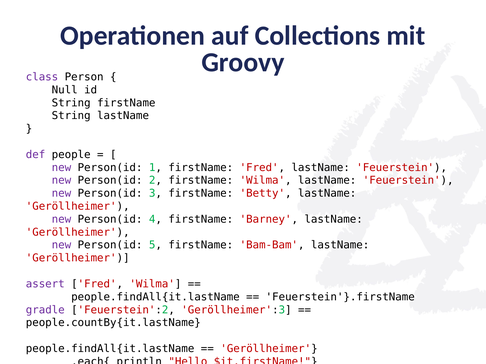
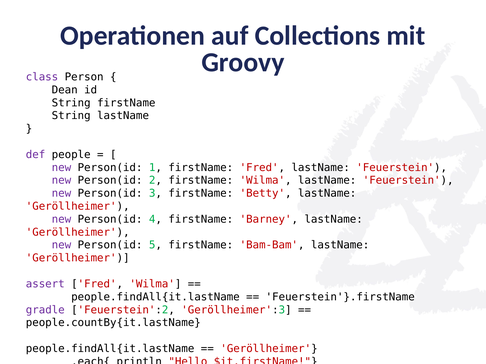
Null: Null -> Dean
